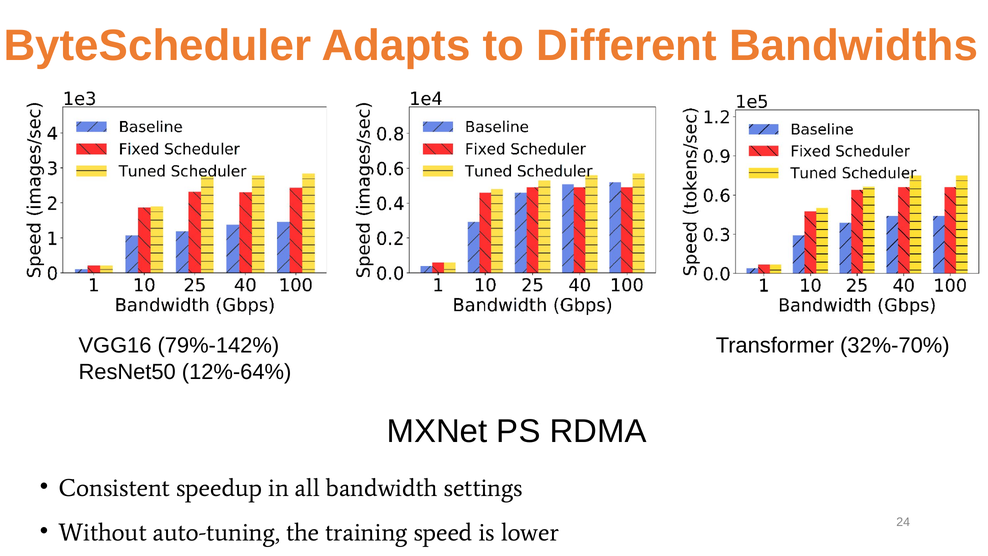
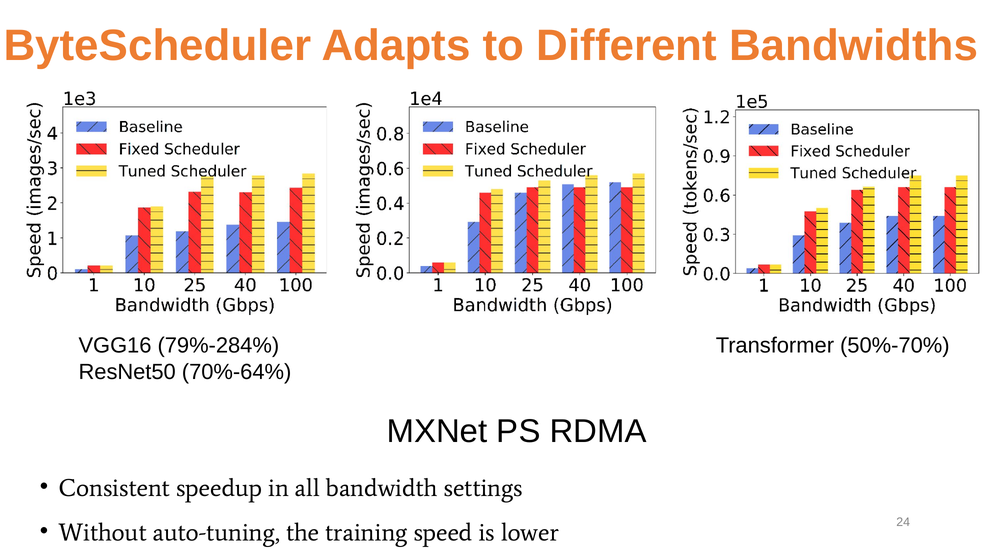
79%-142%: 79%-142% -> 79%-284%
32%-70%: 32%-70% -> 50%-70%
12%-64%: 12%-64% -> 70%-64%
